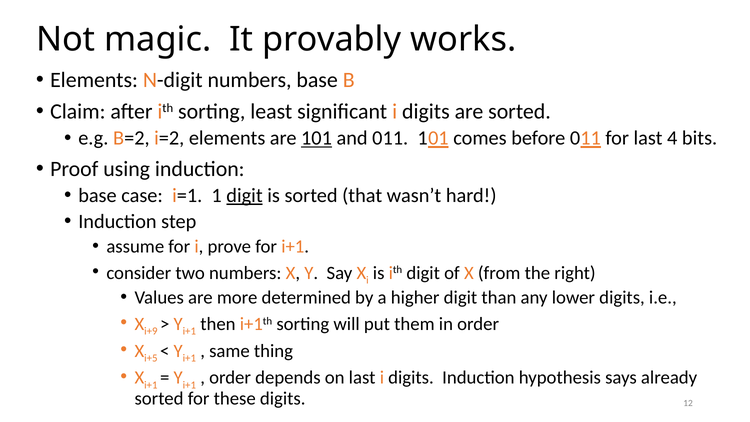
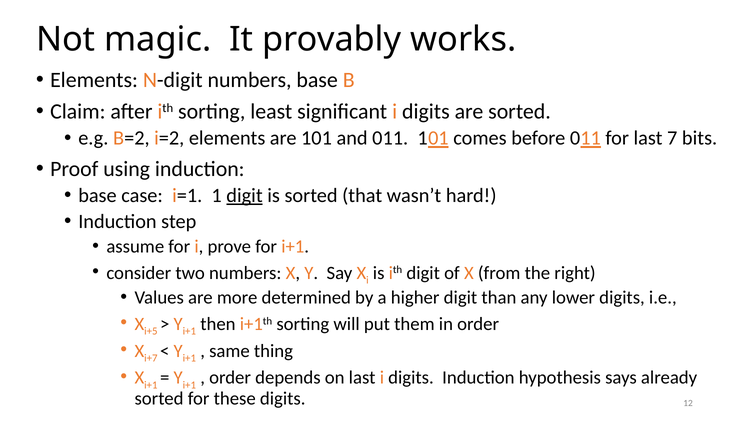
101 at (317, 138) underline: present -> none
4: 4 -> 7
i+9: i+9 -> i+5
i+5: i+5 -> i+7
